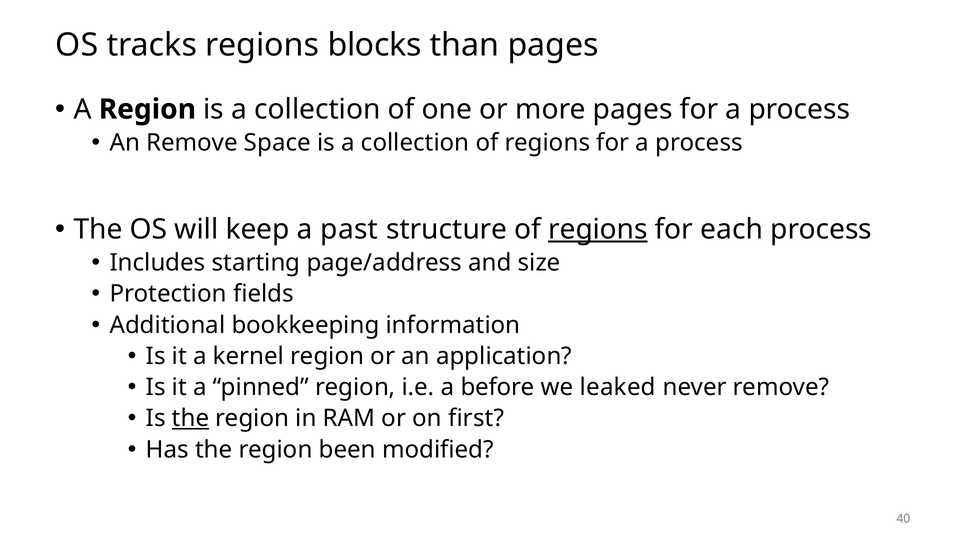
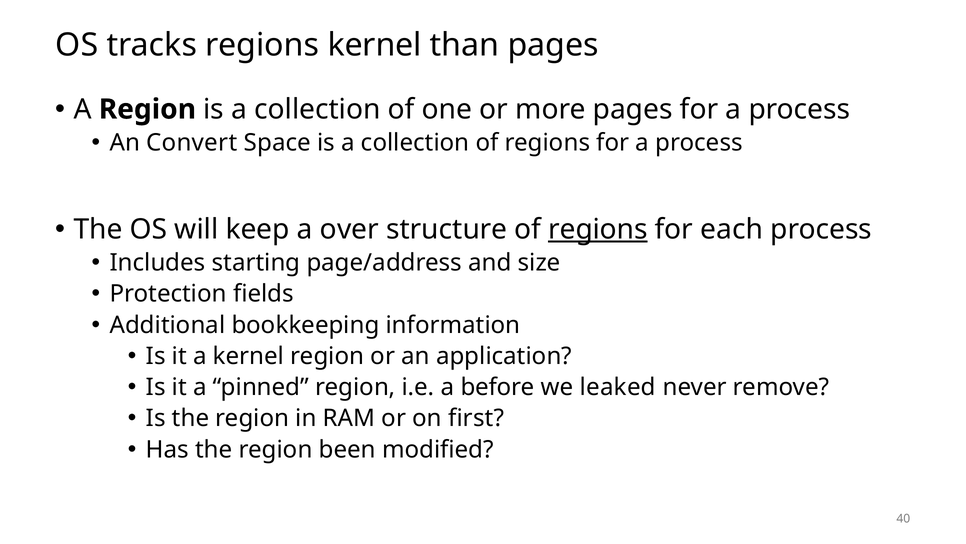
regions blocks: blocks -> kernel
An Remove: Remove -> Convert
past: past -> over
the at (191, 418) underline: present -> none
